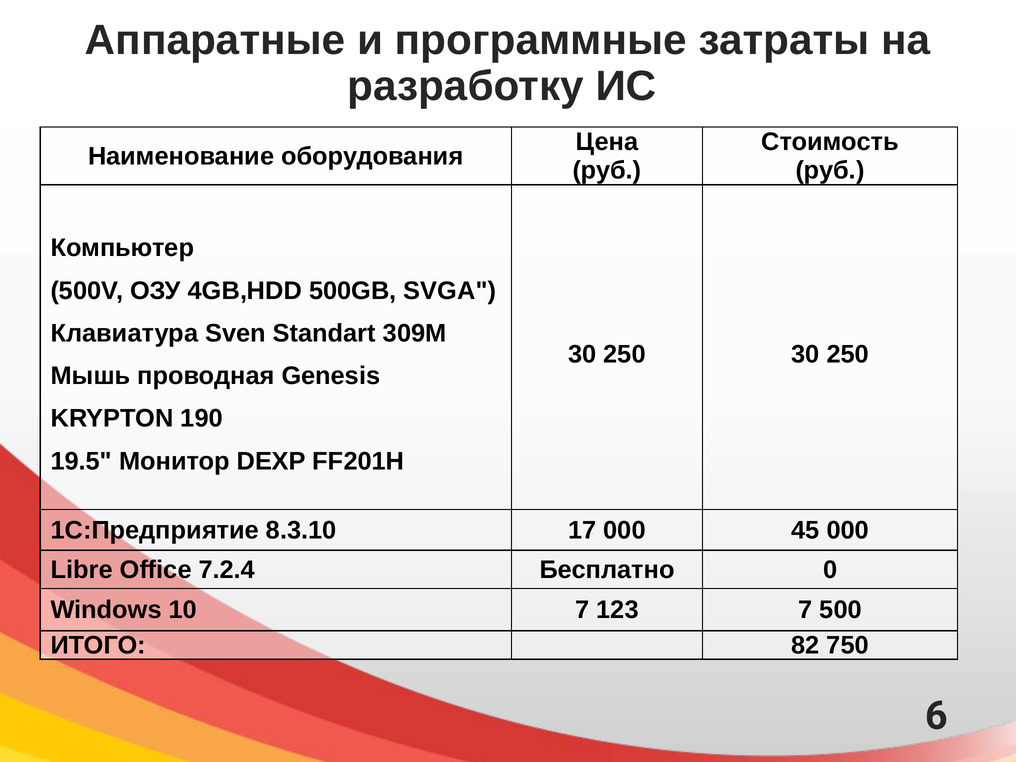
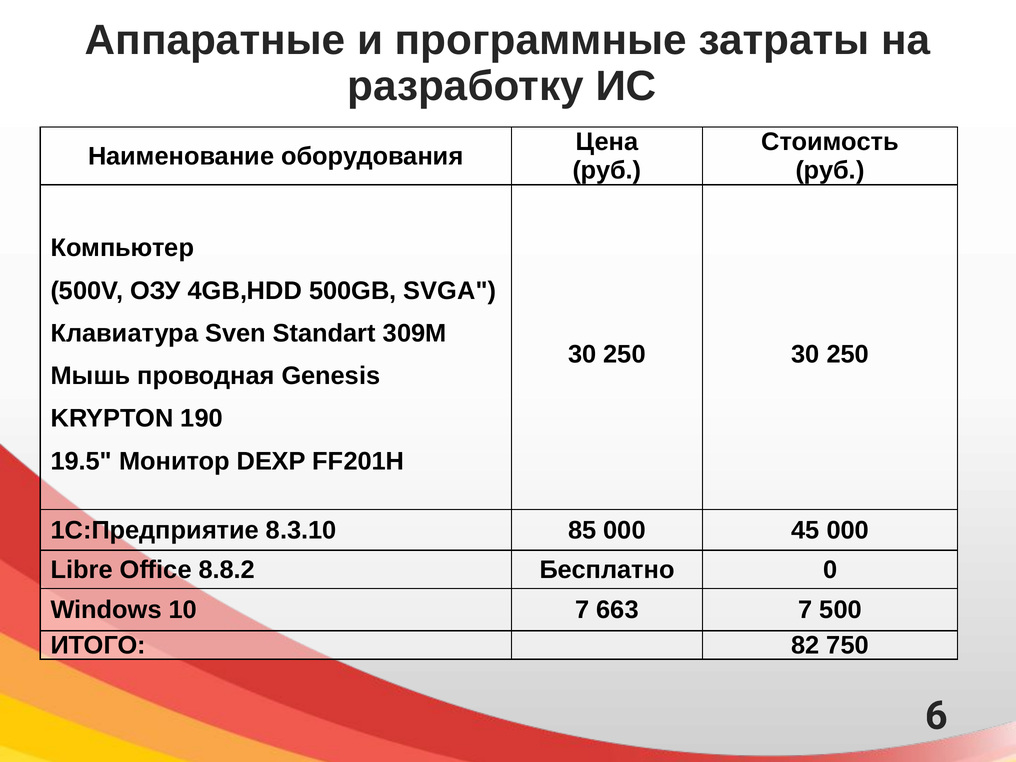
17: 17 -> 85
7.2.4: 7.2.4 -> 8.8.2
123: 123 -> 663
